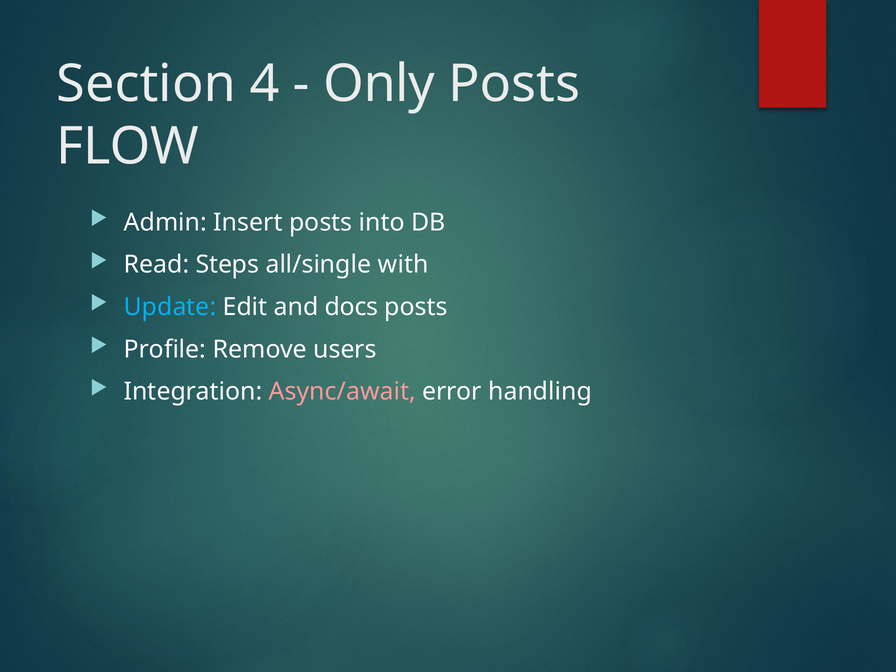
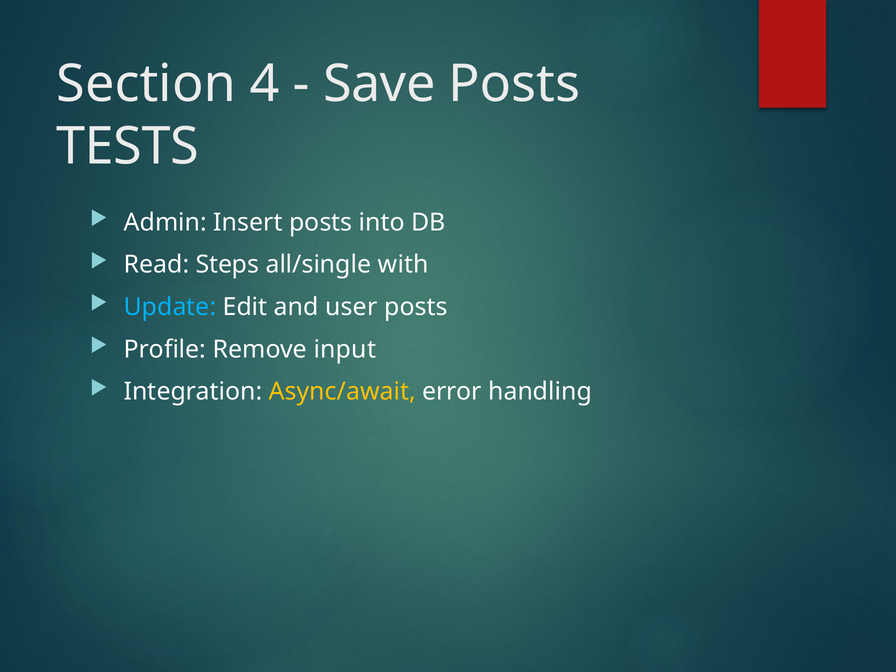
Only: Only -> Save
FLOW: FLOW -> TESTS
docs: docs -> user
users: users -> input
Async/await colour: pink -> yellow
